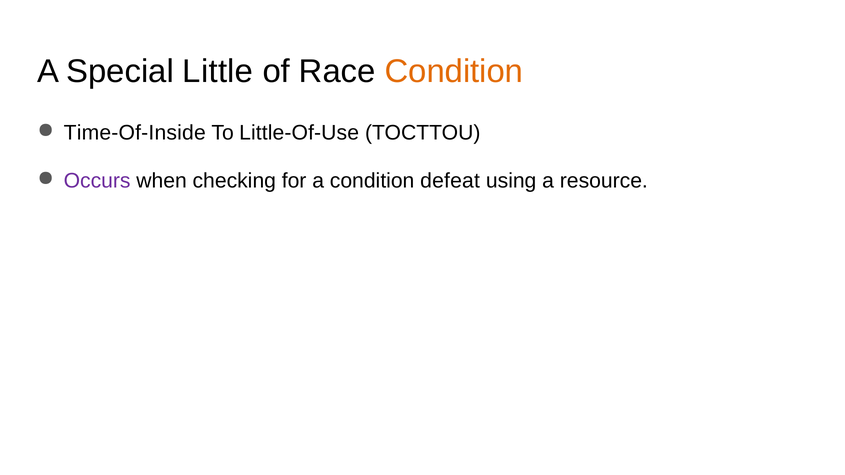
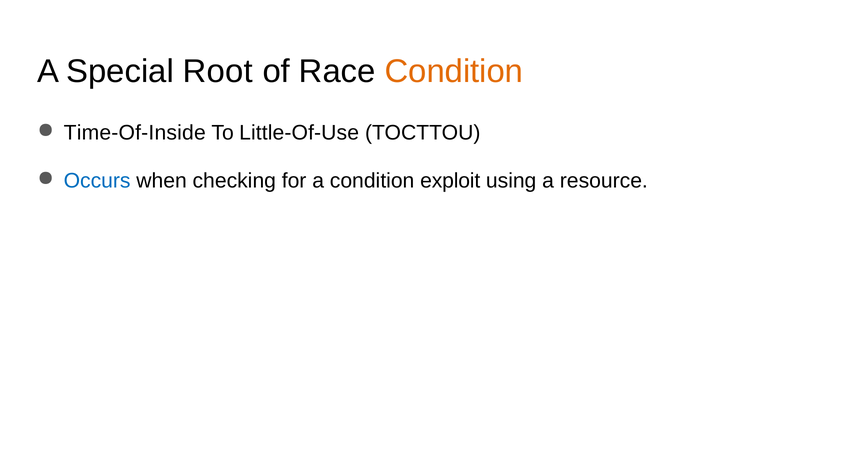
Little: Little -> Root
Occurs colour: purple -> blue
defeat: defeat -> exploit
